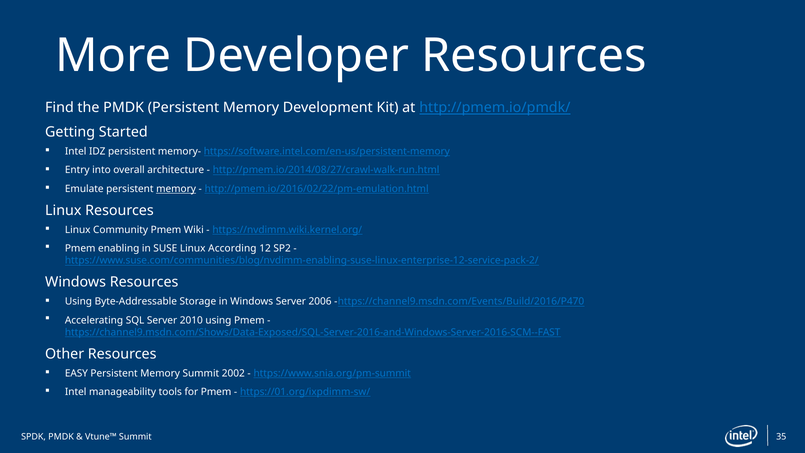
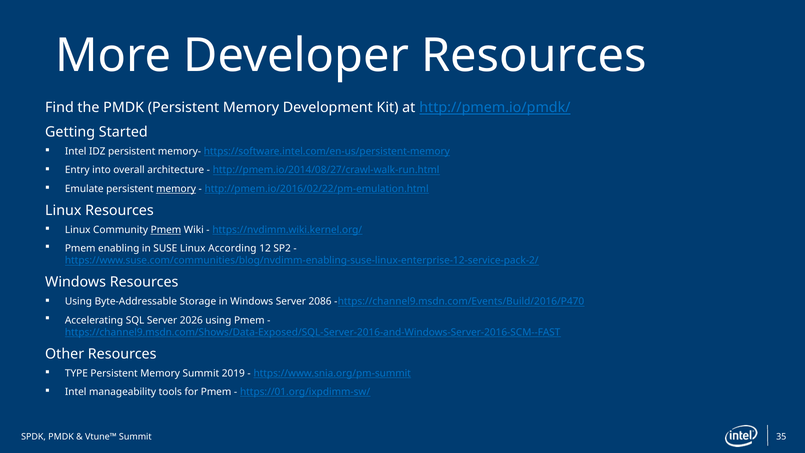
Pmem at (166, 230) underline: none -> present
2006: 2006 -> 2086
2010: 2010 -> 2026
EASY: EASY -> TYPE
2002: 2002 -> 2019
